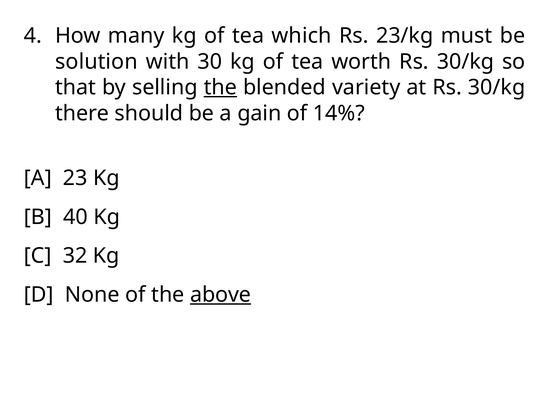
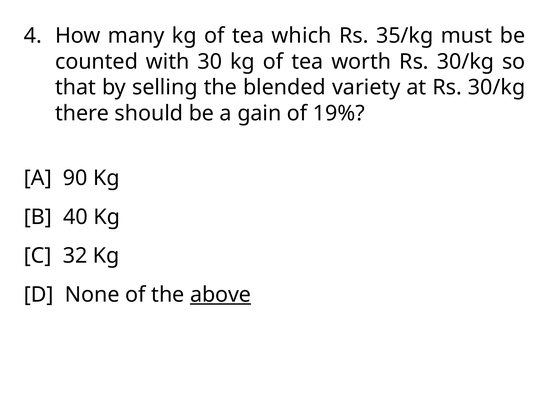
23/kg: 23/kg -> 35/kg
solution: solution -> counted
the at (220, 87) underline: present -> none
14%: 14% -> 19%
23: 23 -> 90
